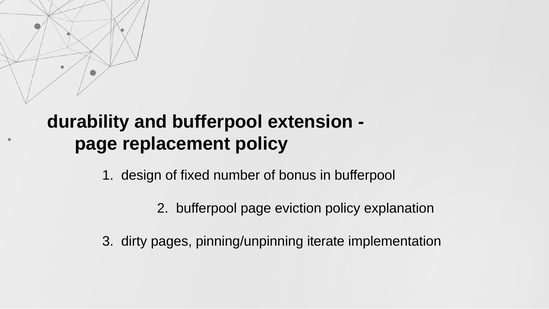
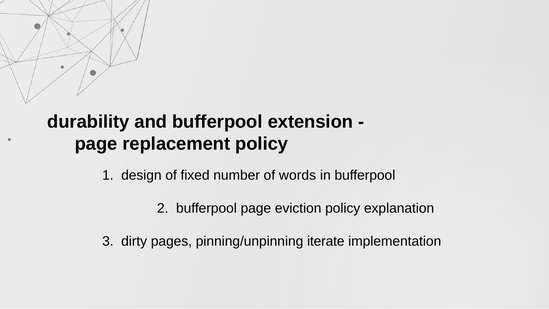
bonus: bonus -> words
